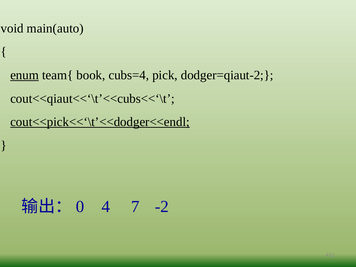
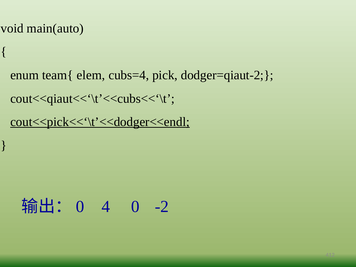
enum underline: present -> none
book: book -> elem
4 7: 7 -> 0
